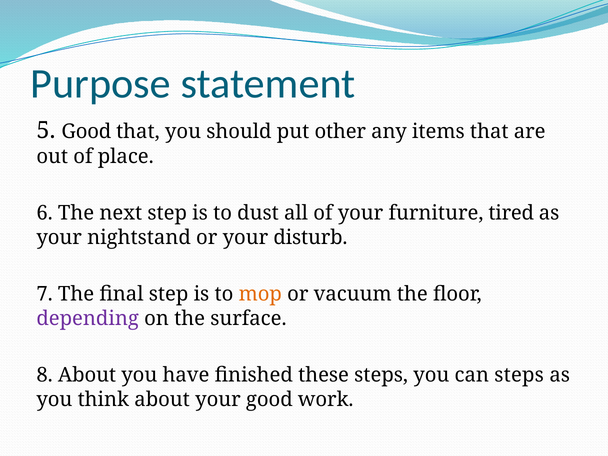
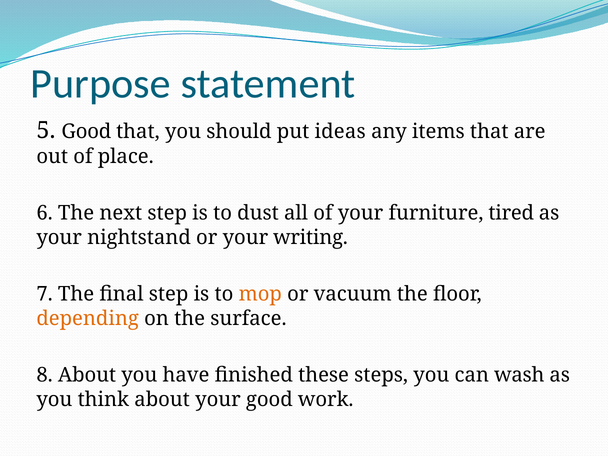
other: other -> ideas
disturb: disturb -> writing
depending colour: purple -> orange
can steps: steps -> wash
